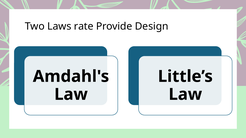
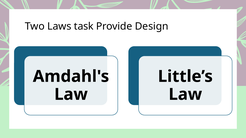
rate: rate -> task
